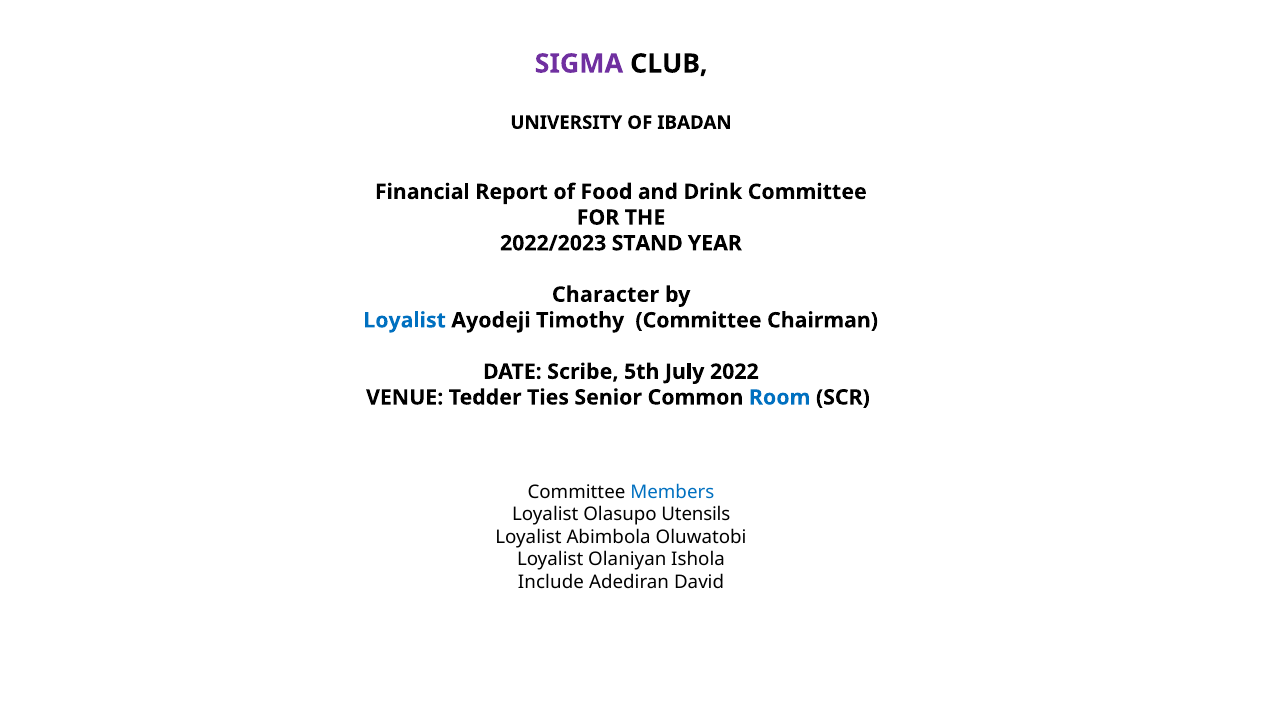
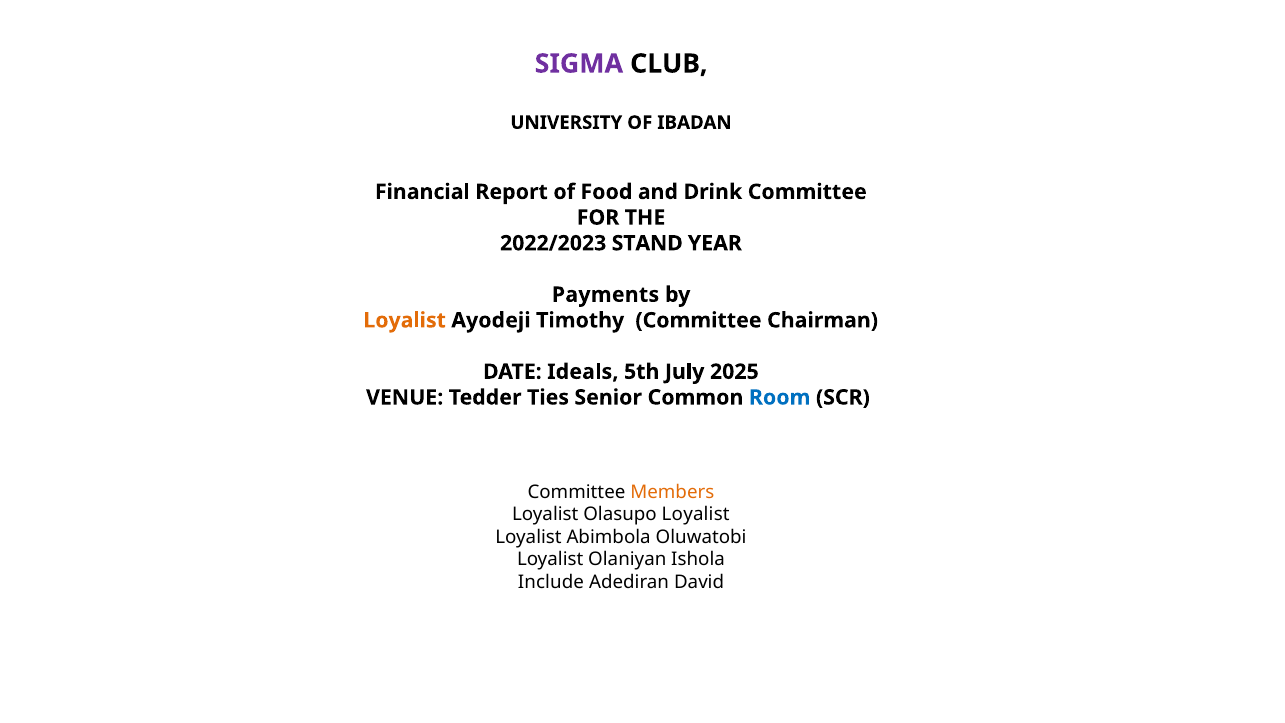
Character: Character -> Payments
Loyalist at (405, 320) colour: blue -> orange
Scribe: Scribe -> Ideals
2022: 2022 -> 2025
Members colour: blue -> orange
Olasupo Utensils: Utensils -> Loyalist
